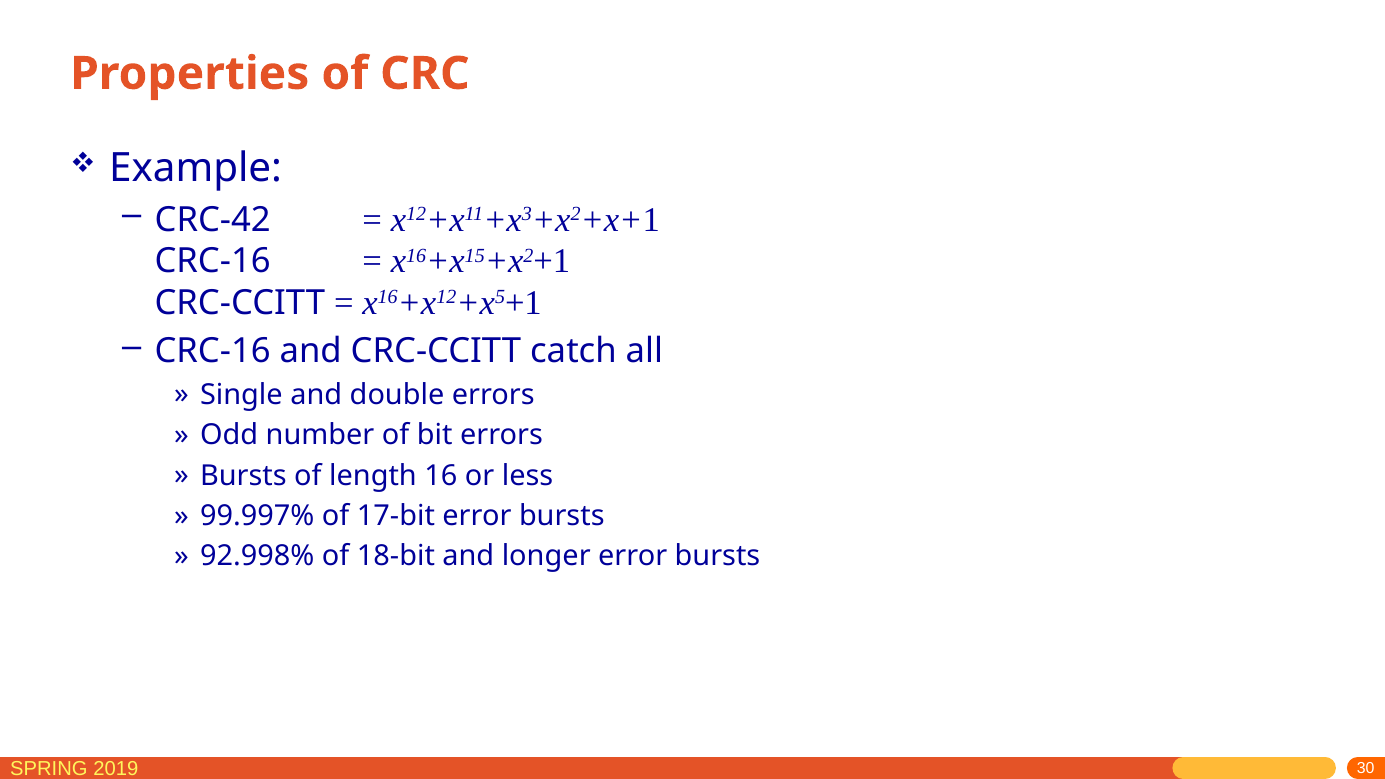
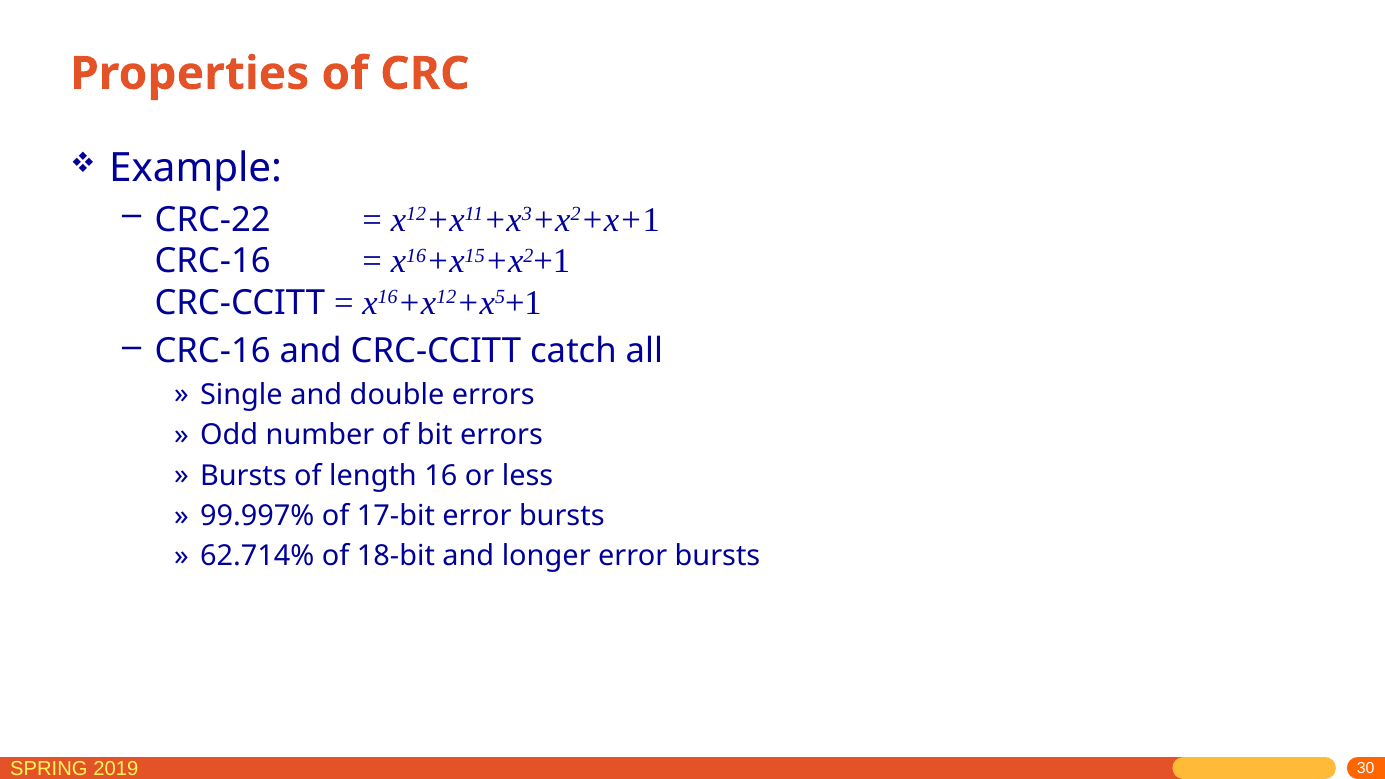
CRC-42: CRC-42 -> CRC-22
92.998%: 92.998% -> 62.714%
